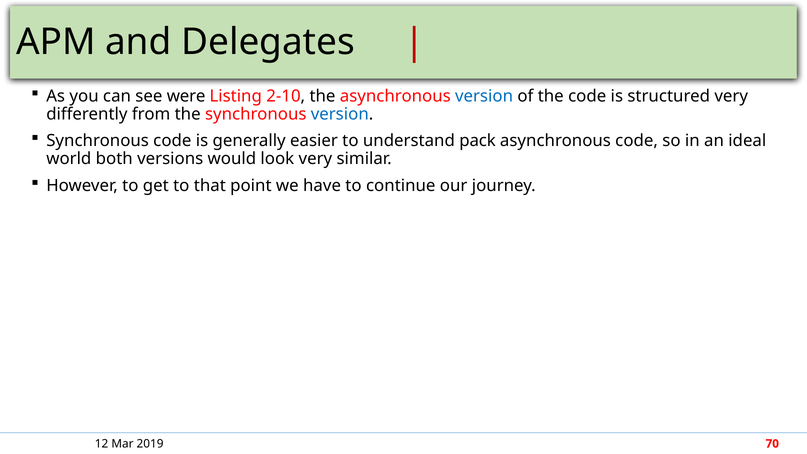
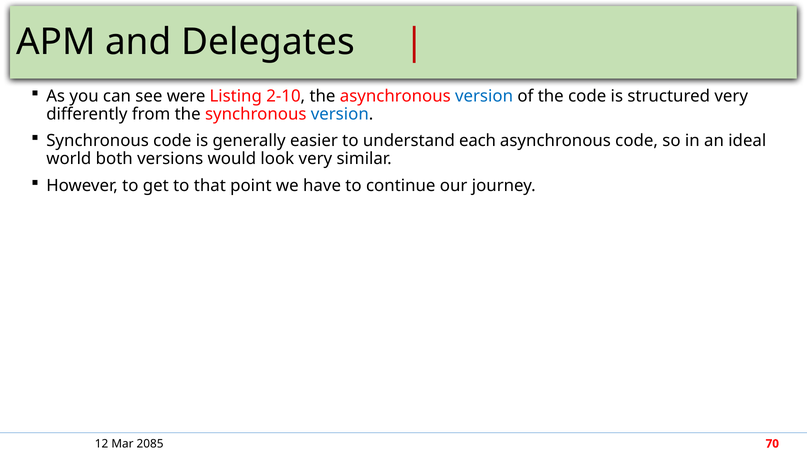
pack: pack -> each
2019: 2019 -> 2085
